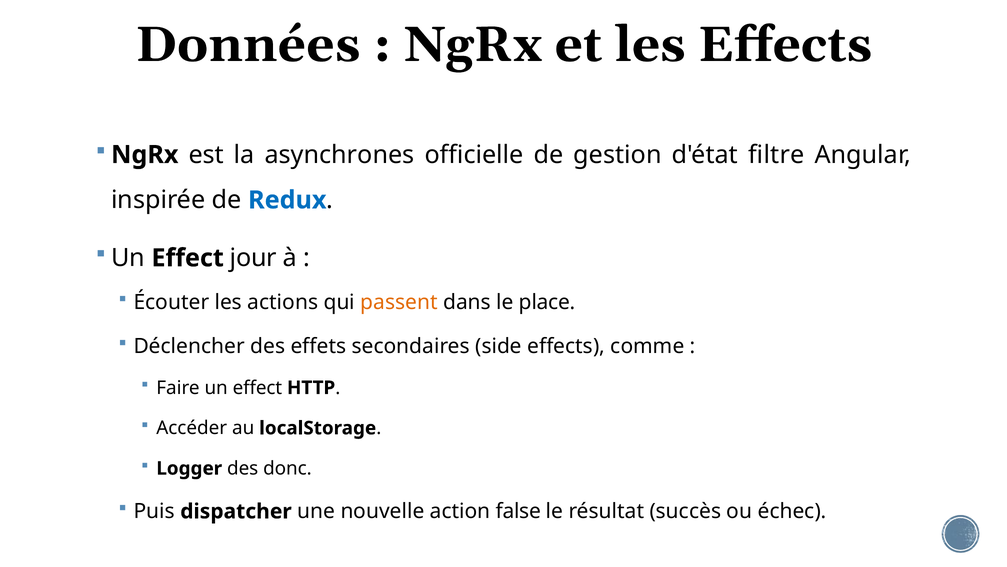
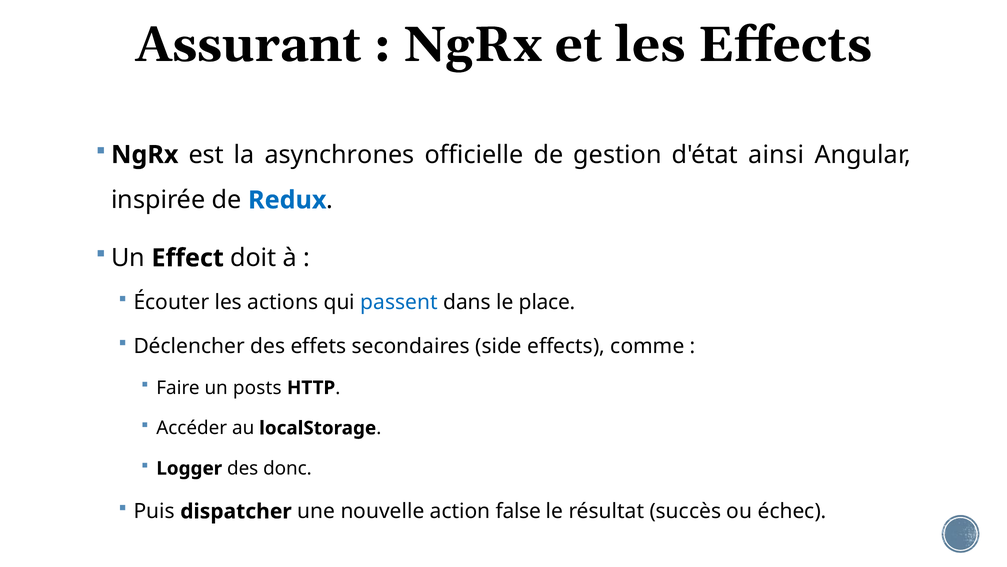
Données: Données -> Assurant
filtre: filtre -> ainsi
jour: jour -> doit
passent colour: orange -> blue
Faire un effect: effect -> posts
